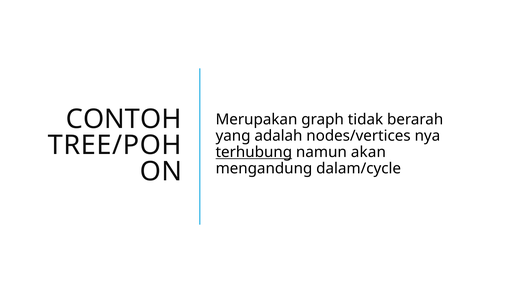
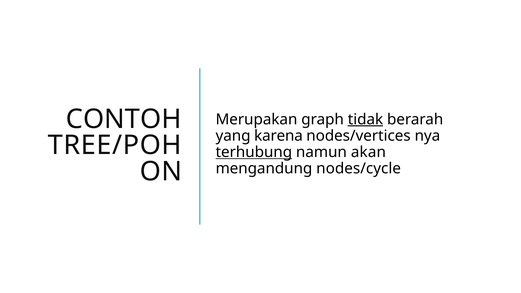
tidak underline: none -> present
adalah: adalah -> karena
dalam/cycle: dalam/cycle -> nodes/cycle
